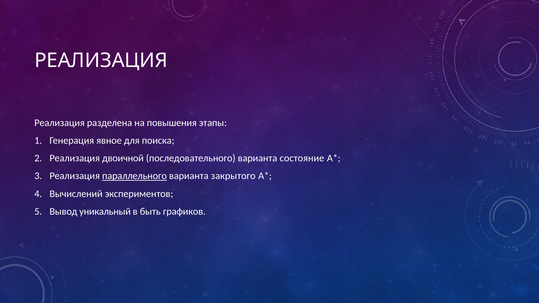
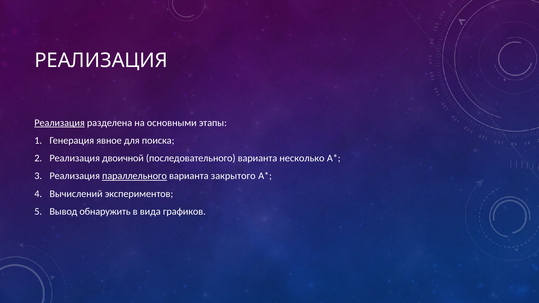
Реализация at (60, 123) underline: none -> present
повышения: повышения -> основными
состояние: состояние -> несколько
уникальный: уникальный -> обнаружить
быть: быть -> вида
